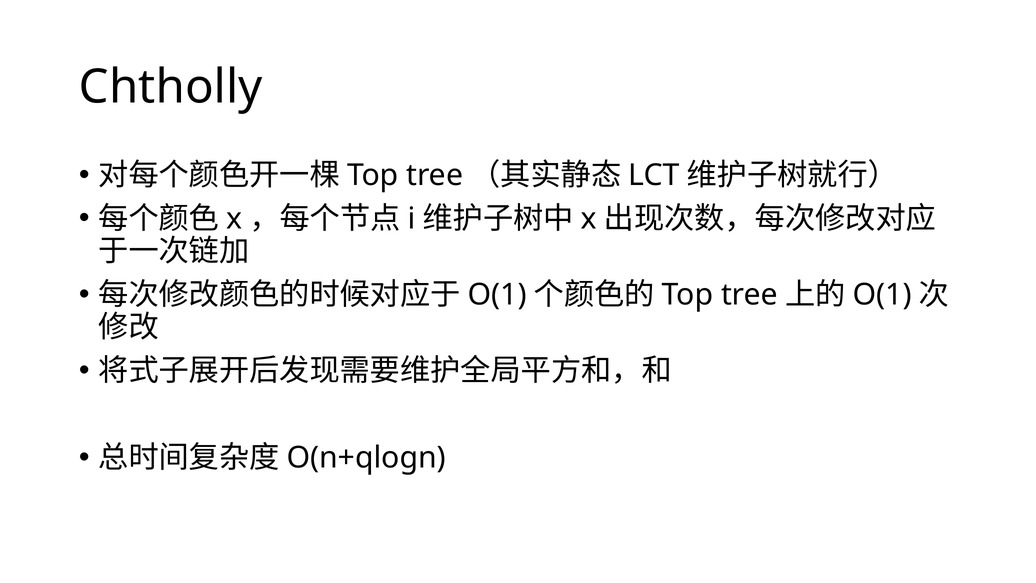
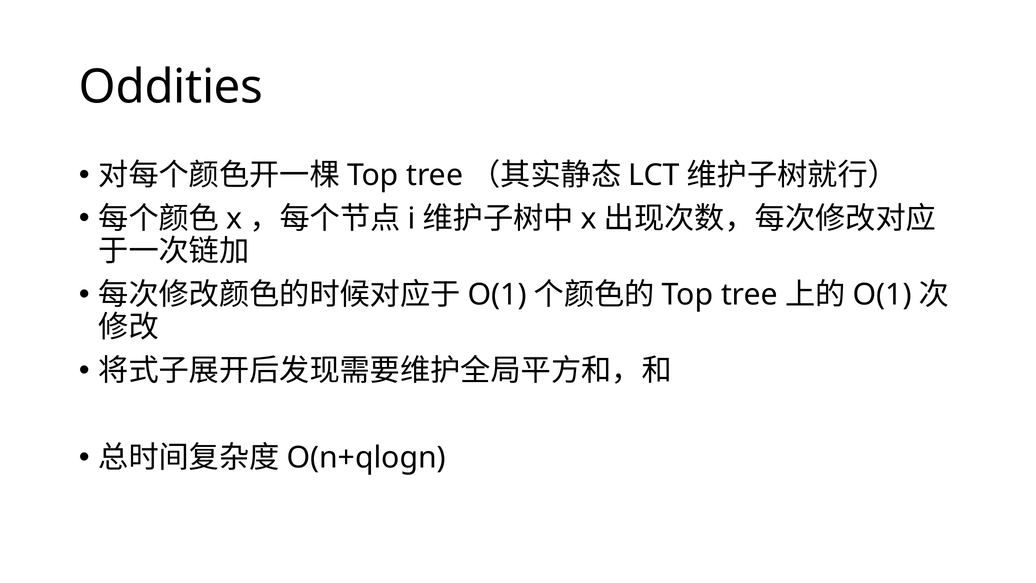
Chtholly: Chtholly -> Oddities
